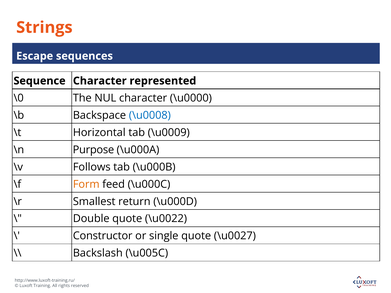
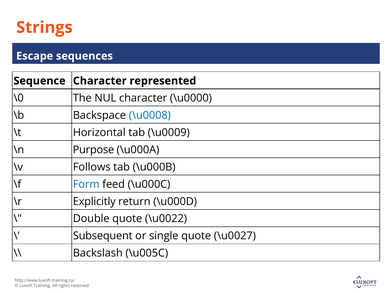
Form colour: orange -> blue
Smallest: Smallest -> Explicitly
Constructor: Constructor -> Subsequent
